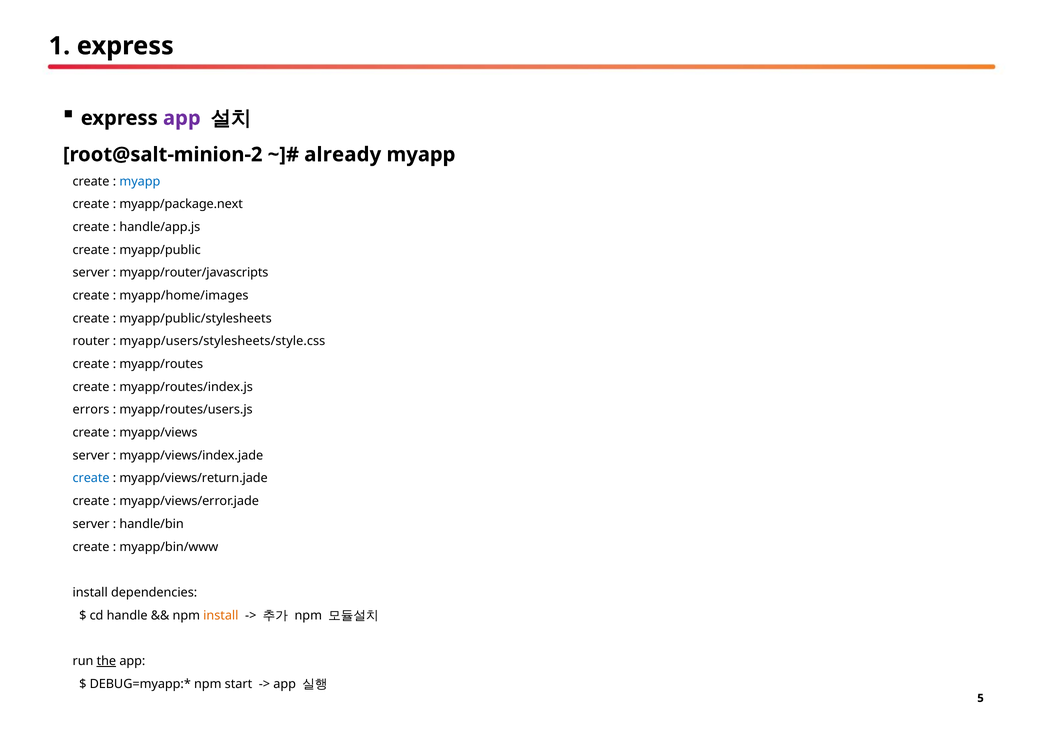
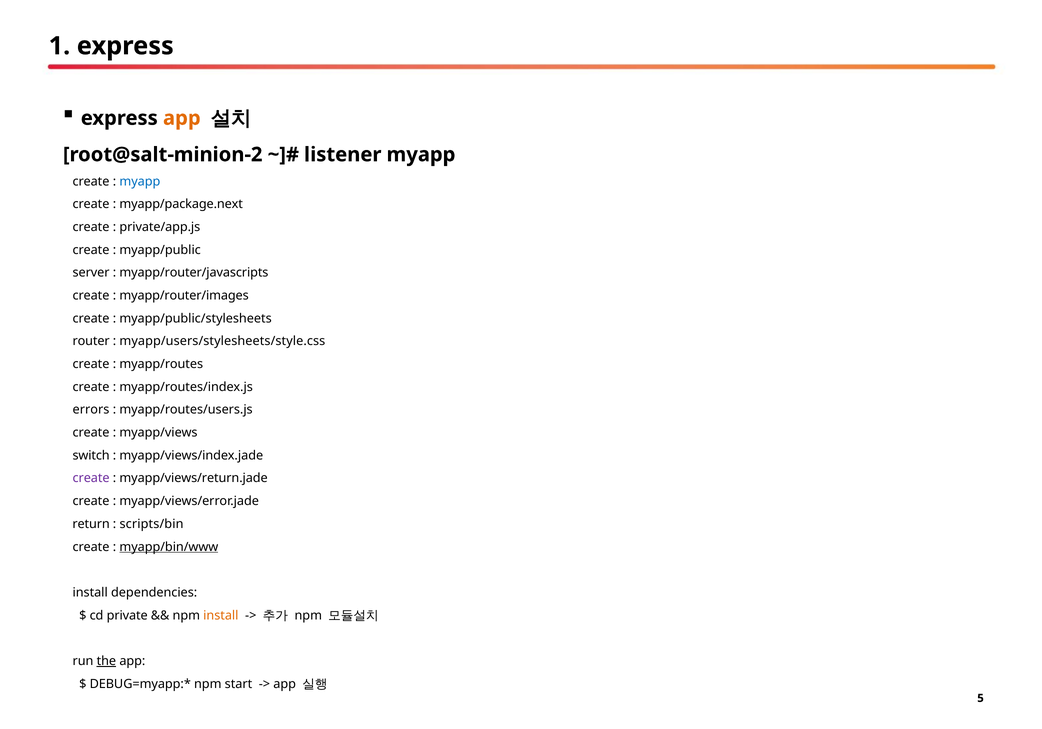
app at (182, 118) colour: purple -> orange
already: already -> listener
handle/app.js: handle/app.js -> private/app.js
myapp/home/images: myapp/home/images -> myapp/router/images
server at (91, 456): server -> switch
create at (91, 479) colour: blue -> purple
server at (91, 524): server -> return
handle/bin: handle/bin -> scripts/bin
myapp/bin/www underline: none -> present
handle: handle -> private
